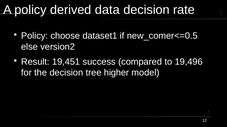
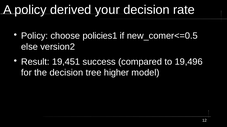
data: data -> your
dataset1: dataset1 -> policies1
